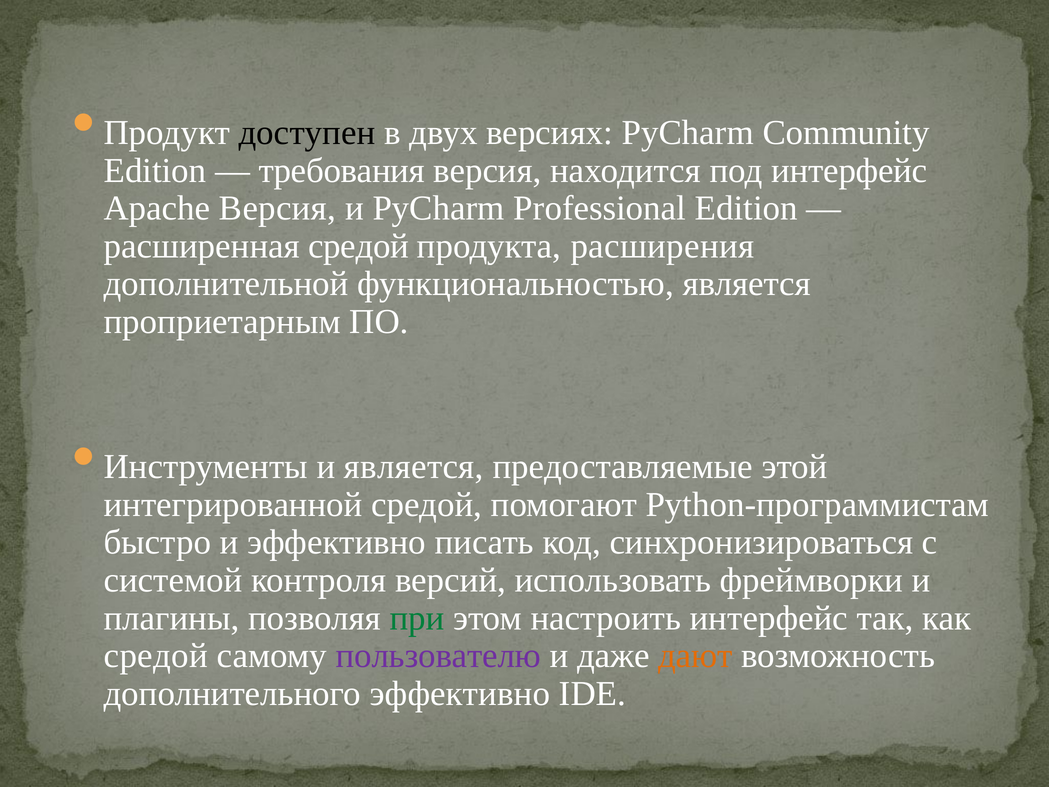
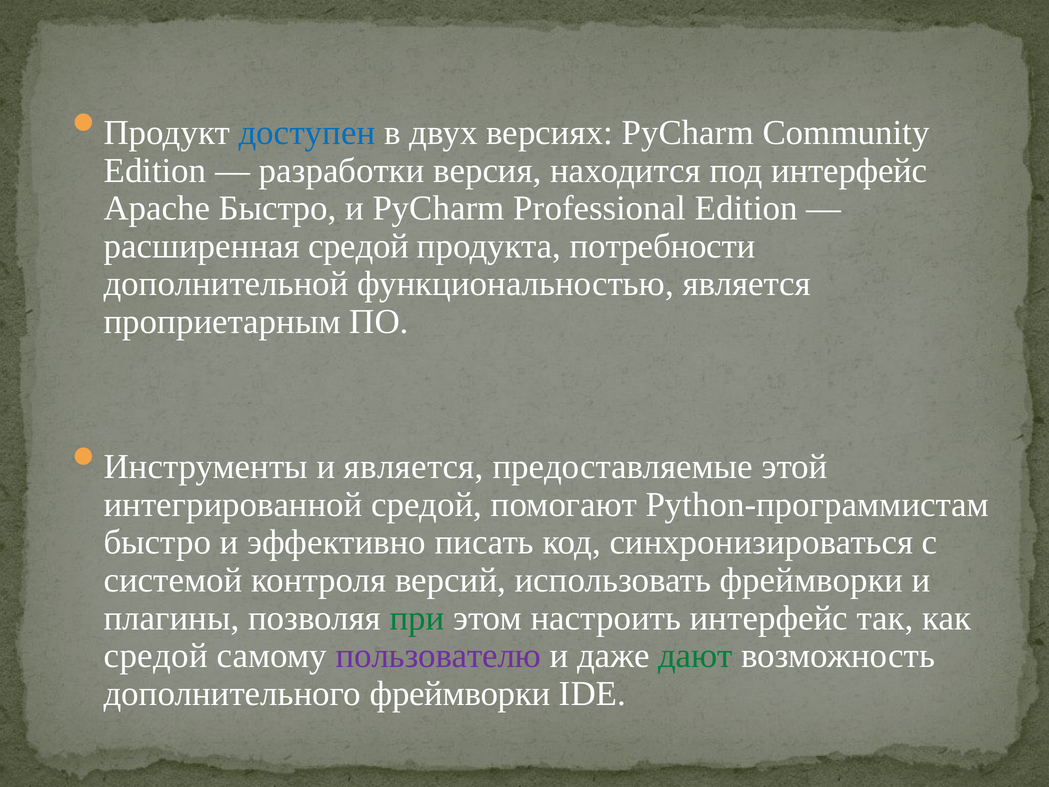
доступен colour: black -> blue
требования: требования -> разработки
Apache Версия: Версия -> Быстро
расширения: расширения -> потребности
дают colour: orange -> green
дополнительного эффективно: эффективно -> фреймворки
